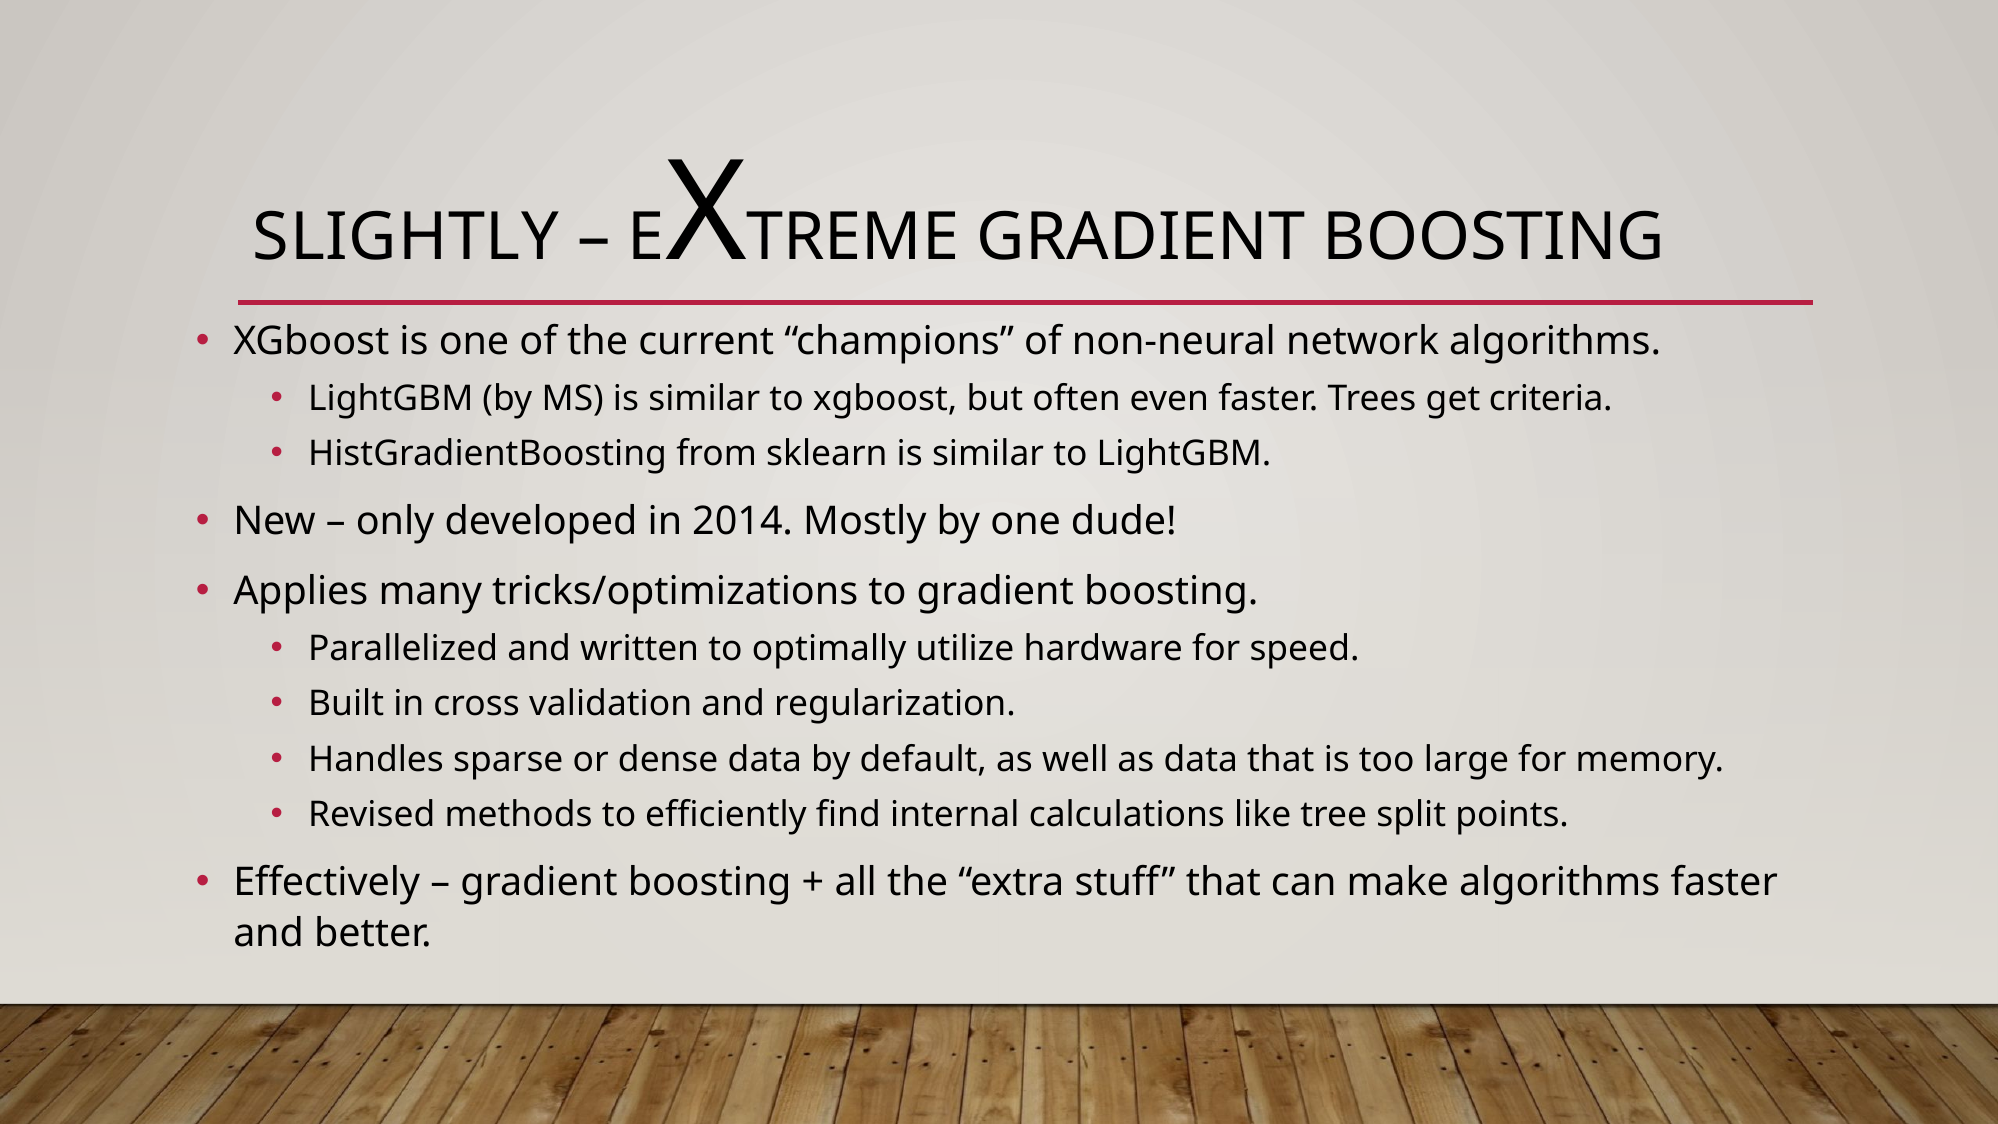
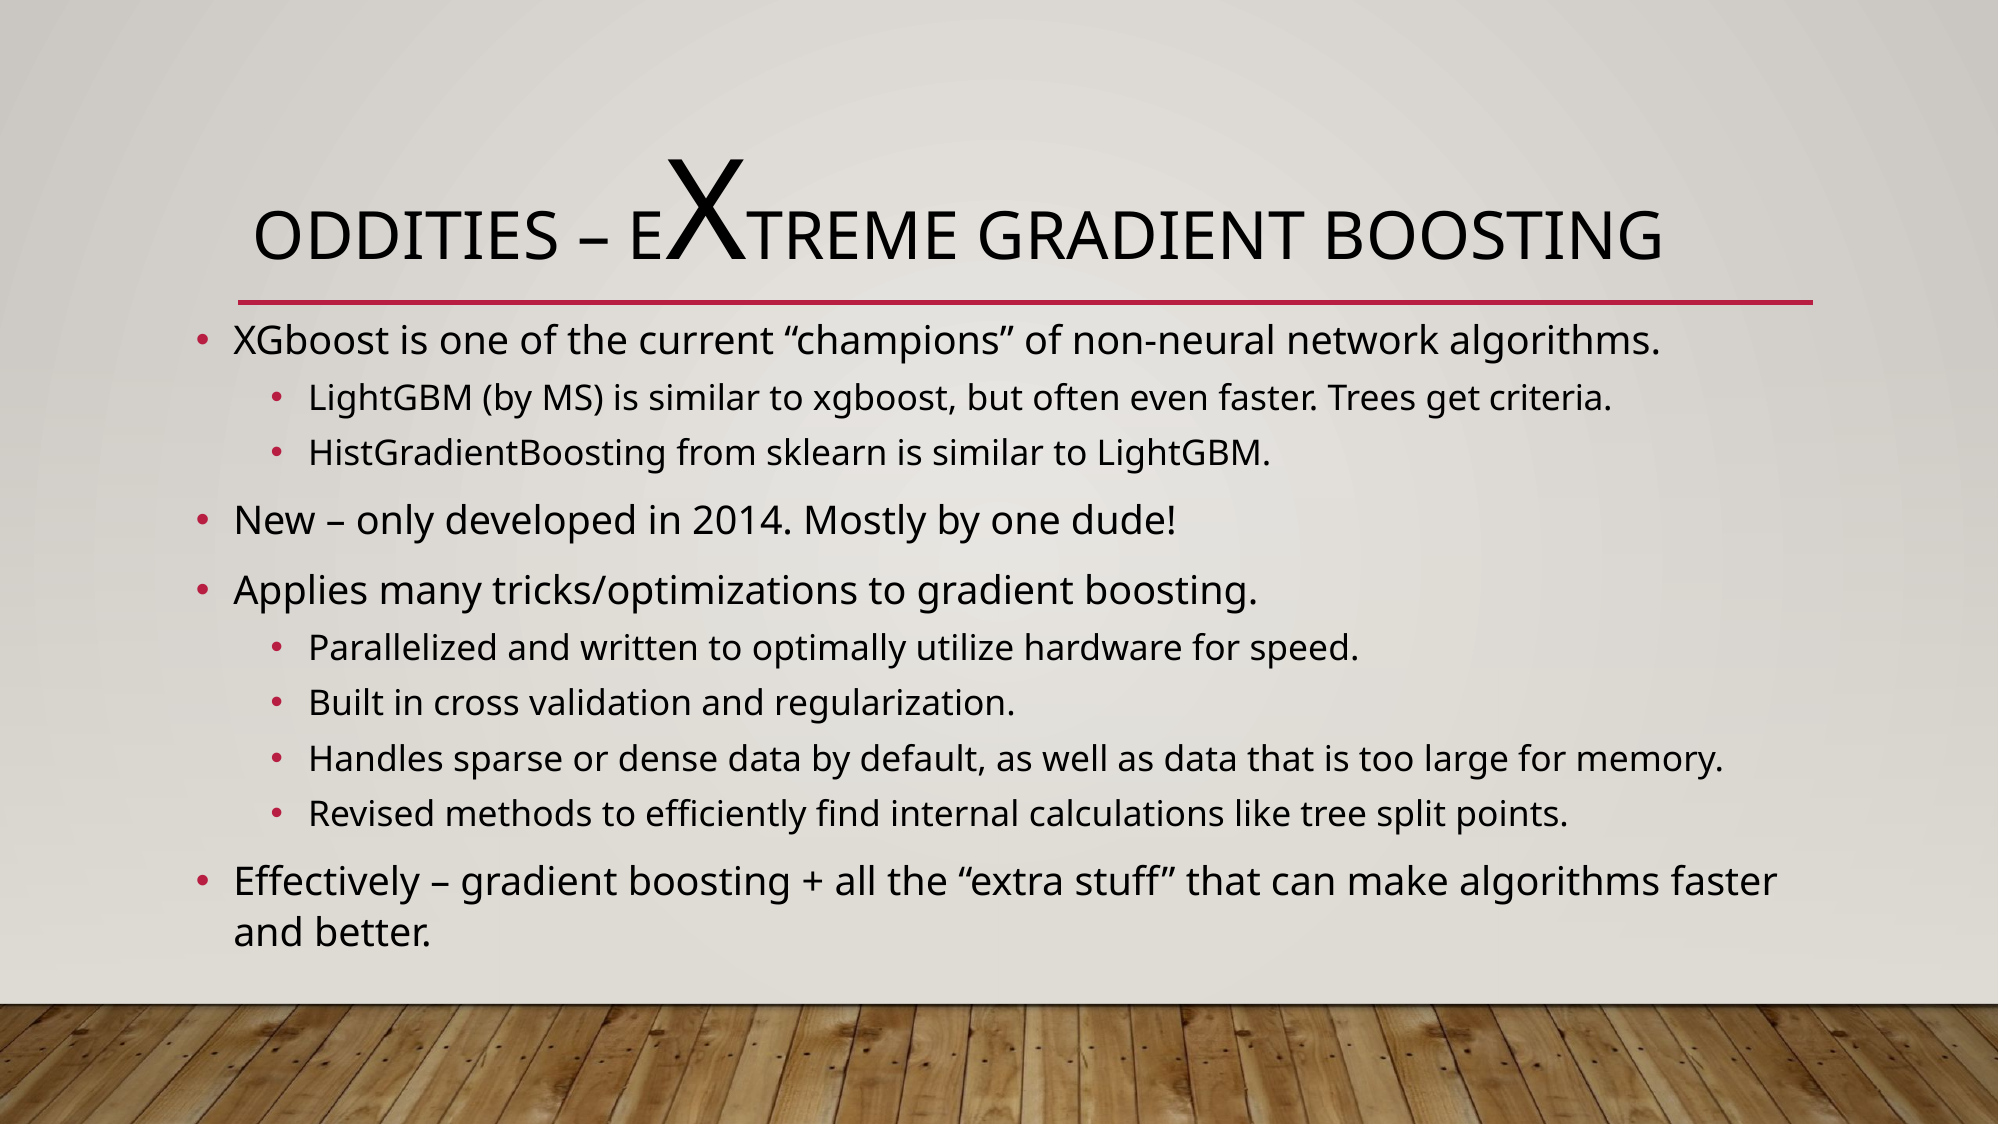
SLIGHTLY: SLIGHTLY -> ODDITIES
